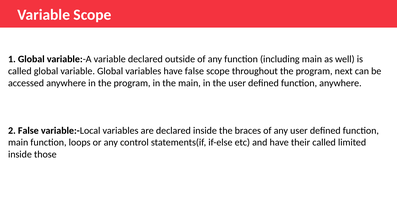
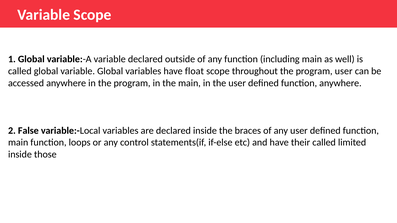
have false: false -> float
program next: next -> user
